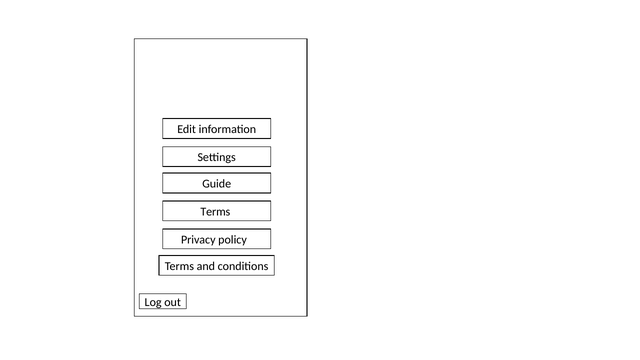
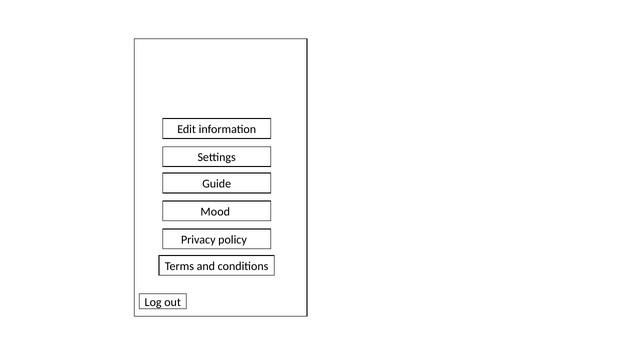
Terms at (215, 212): Terms -> Mood
